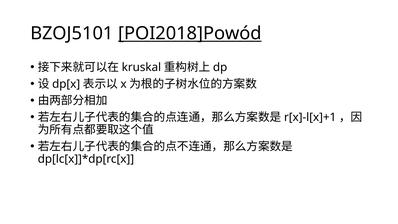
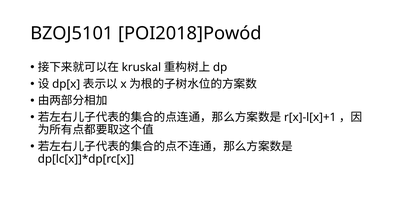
POI2018]Powód underline: present -> none
